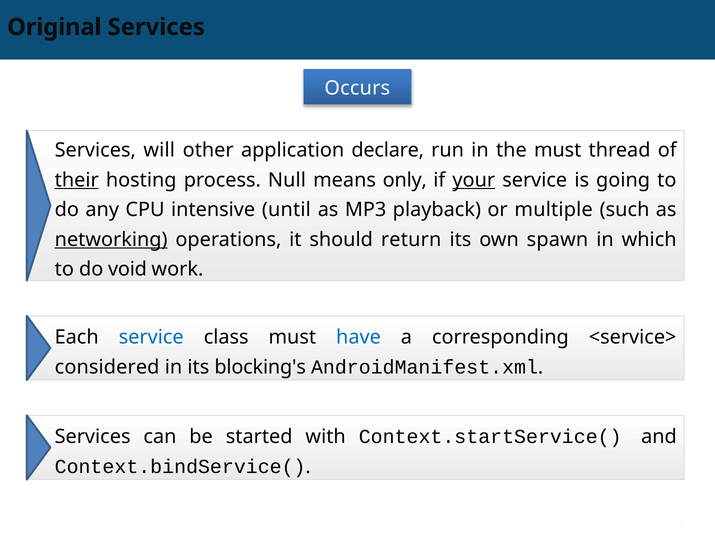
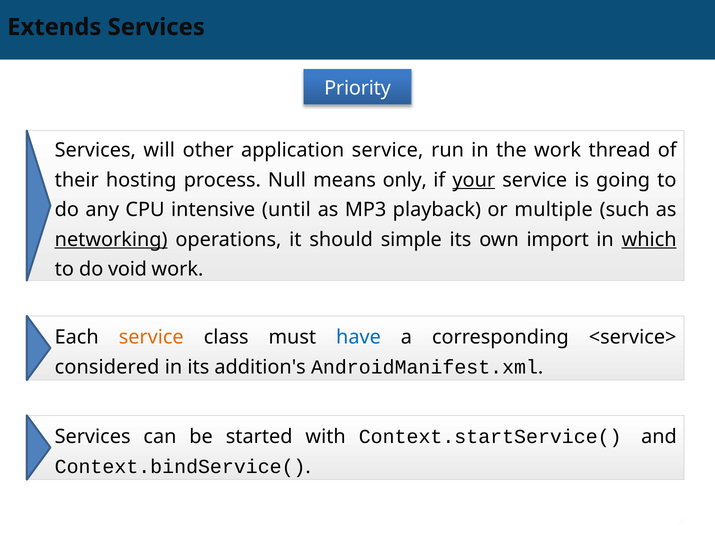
Original: Original -> Extends
Occurs: Occurs -> Priority
application declare: declare -> service
the must: must -> work
their underline: present -> none
return: return -> simple
spawn: spawn -> import
which underline: none -> present
service at (151, 338) colour: blue -> orange
blocking's: blocking's -> addition's
